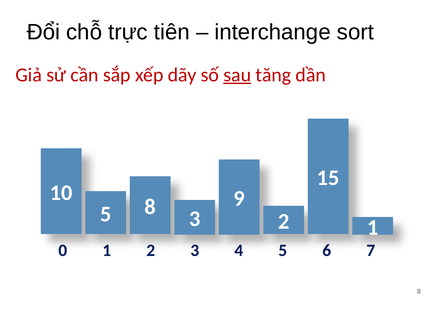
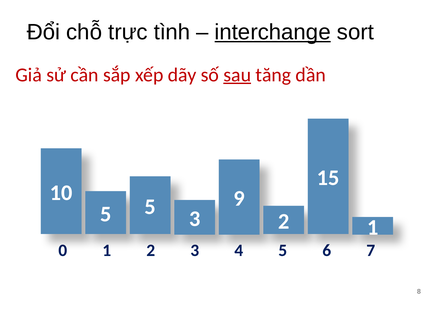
tiên: tiên -> tình
interchange underline: none -> present
5 8: 8 -> 5
